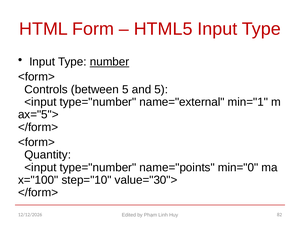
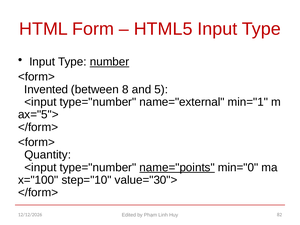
Controls: Controls -> Invented
between 5: 5 -> 8
name="points underline: none -> present
